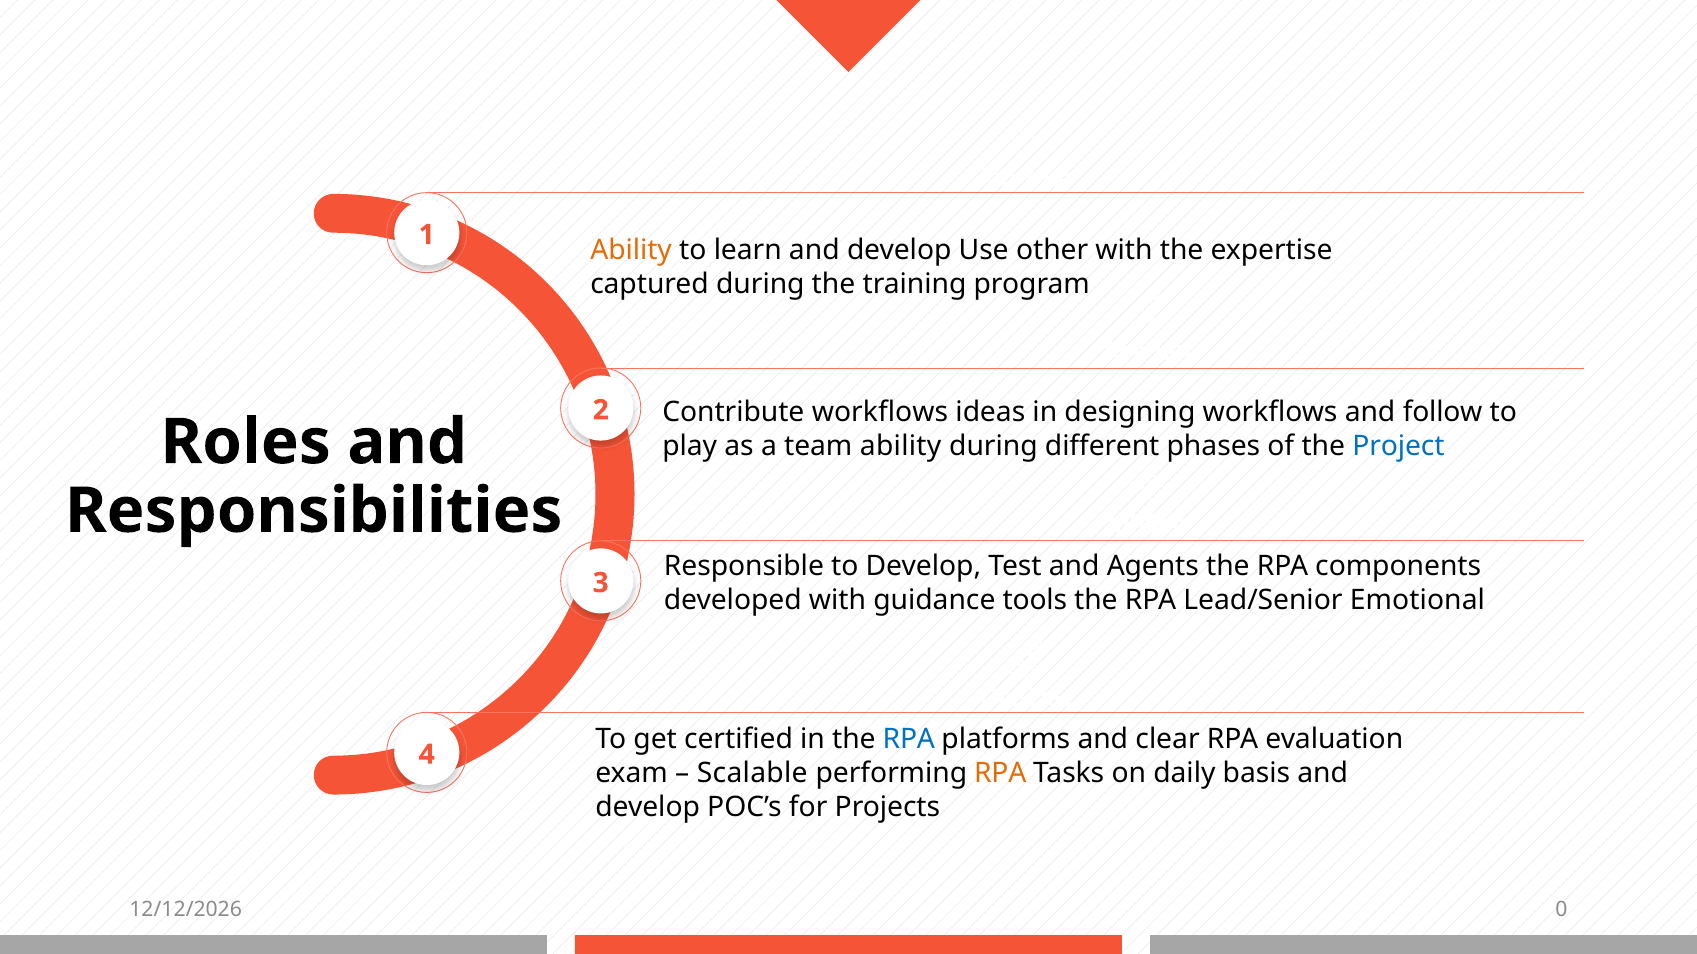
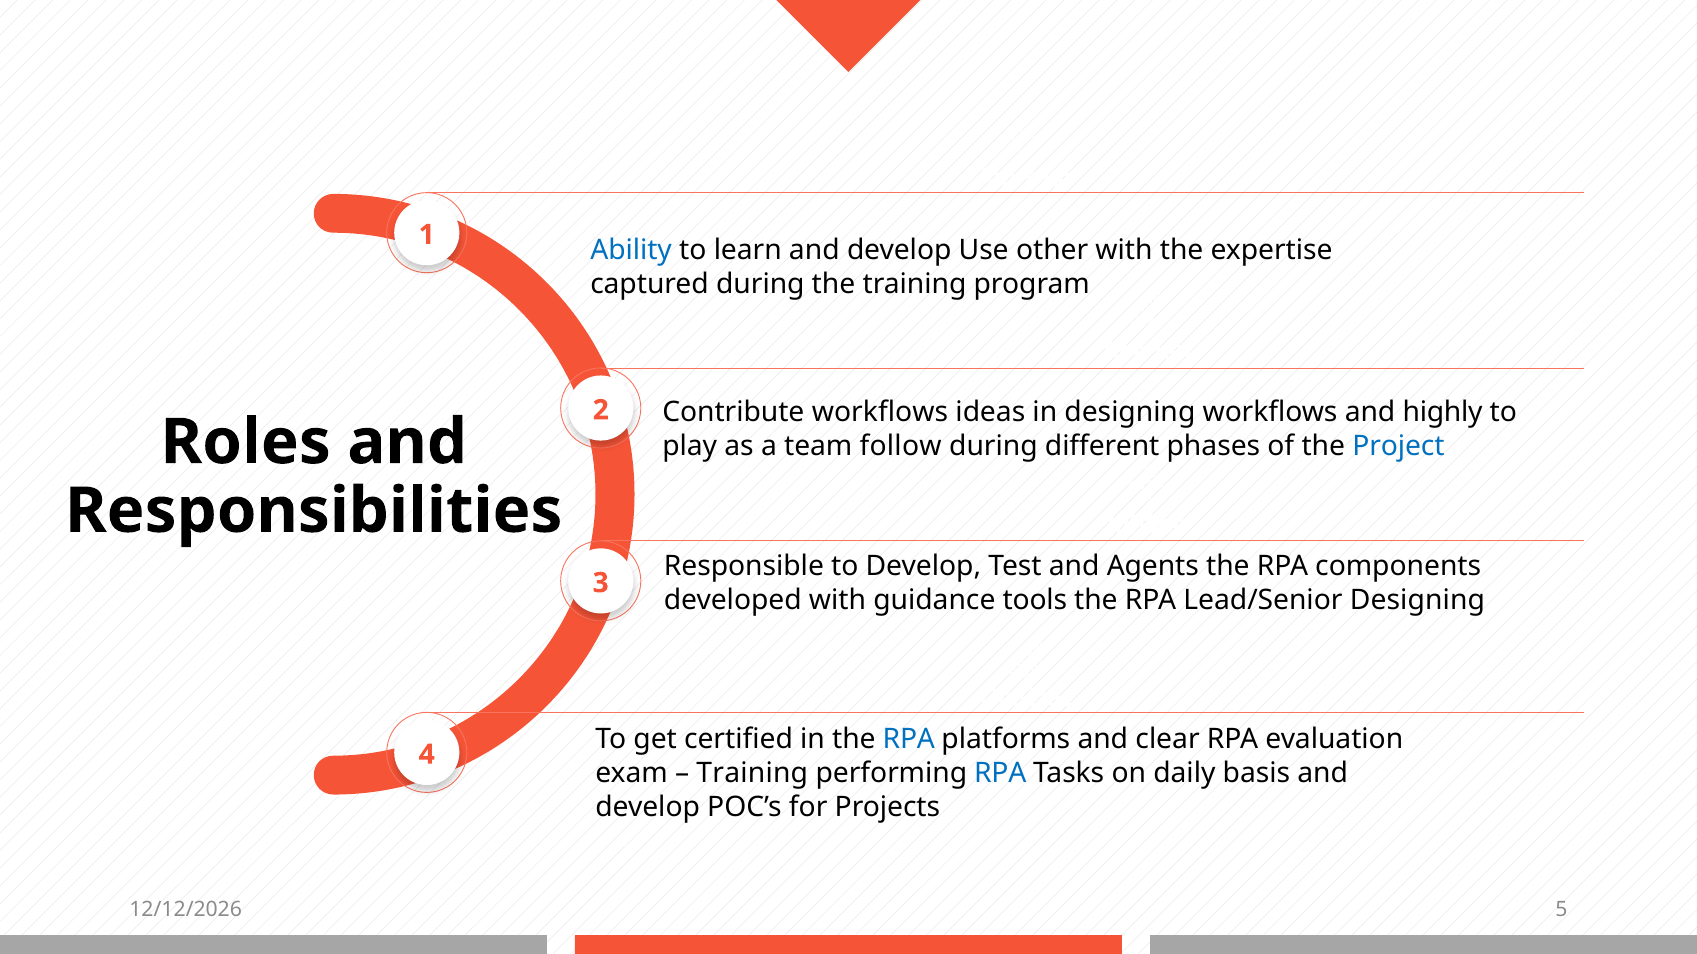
Ability at (631, 251) colour: orange -> blue
follow: follow -> highly
team ability: ability -> follow
Lead/Senior Emotional: Emotional -> Designing
Scalable at (752, 774): Scalable -> Training
RPA at (1000, 774) colour: orange -> blue
0: 0 -> 5
